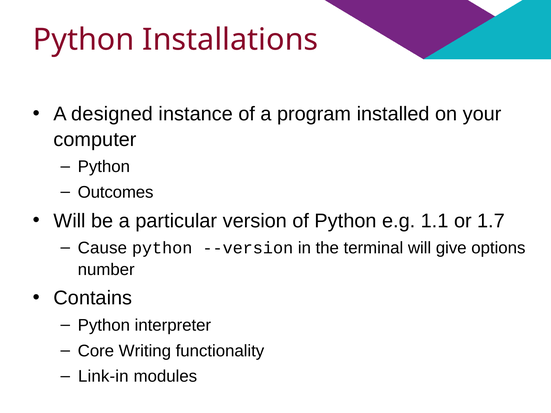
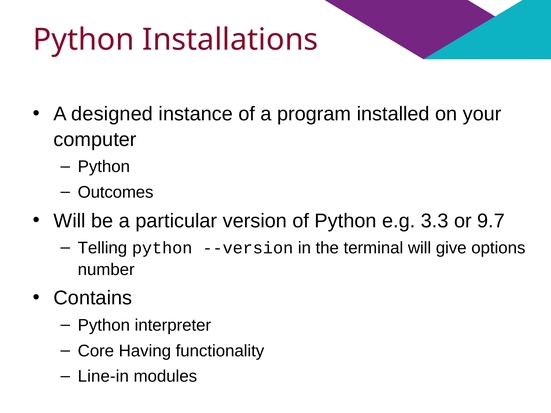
1.1: 1.1 -> 3.3
1.7: 1.7 -> 9.7
Cause: Cause -> Telling
Writing: Writing -> Having
Link-in: Link-in -> Line-in
